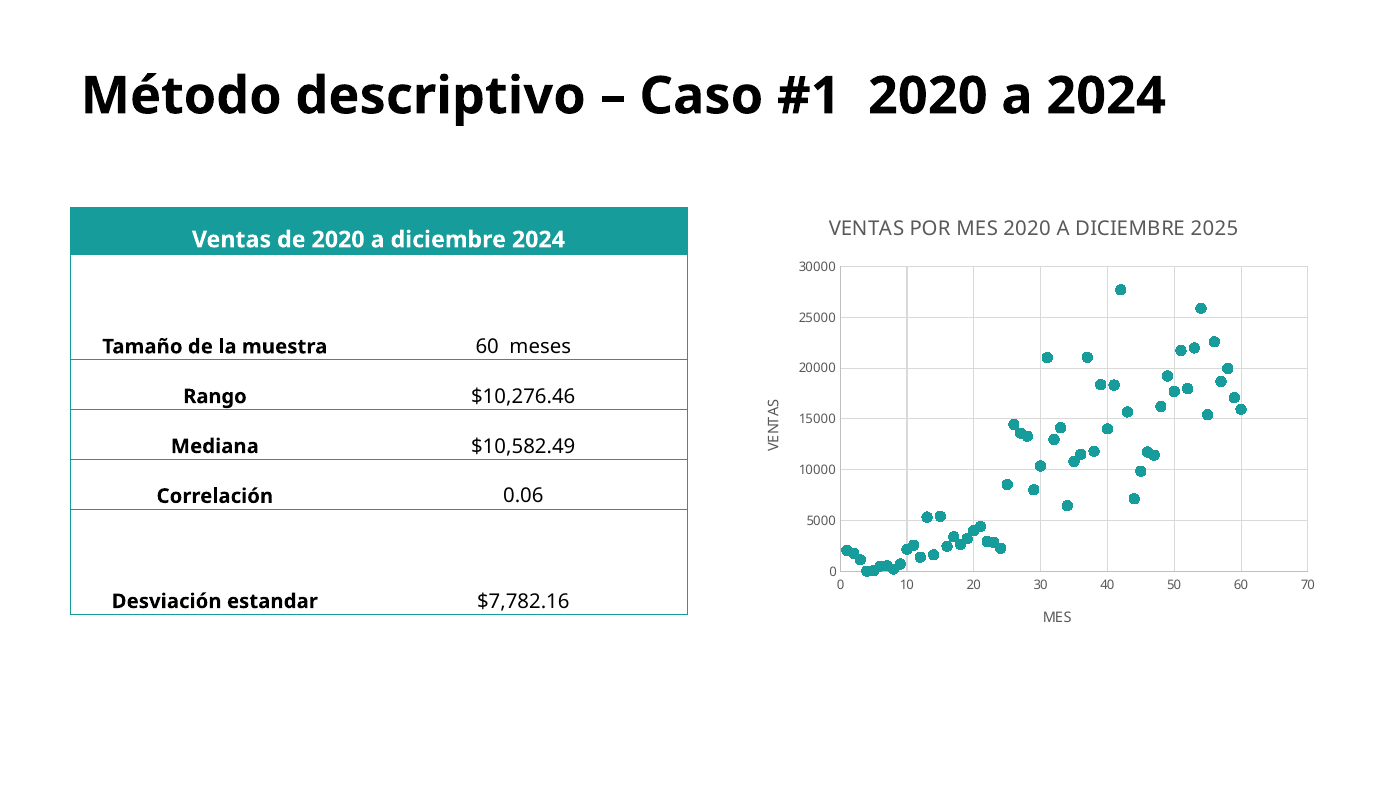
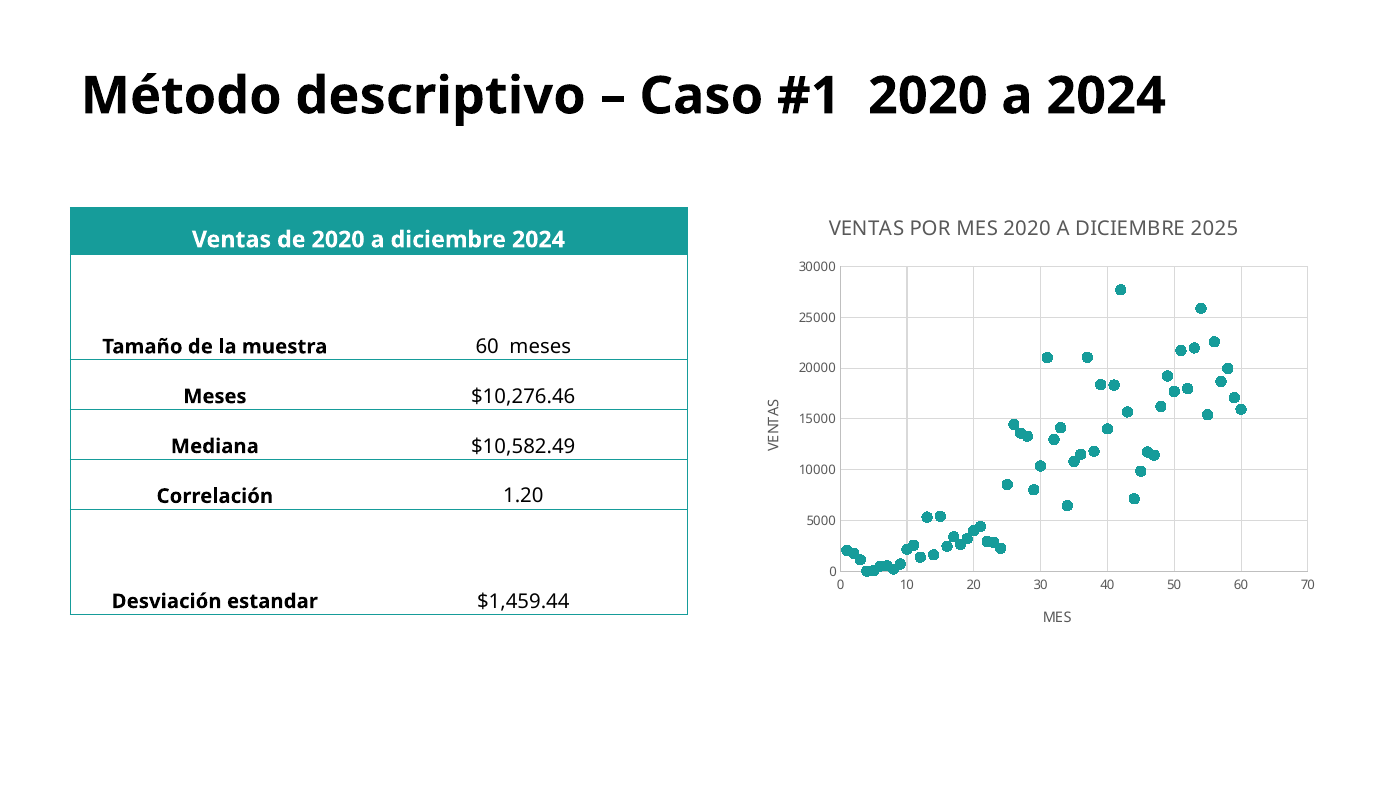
Rango at (215, 396): Rango -> Meses
0.06: 0.06 -> 1.20
$7,782.16: $7,782.16 -> $1,459.44
